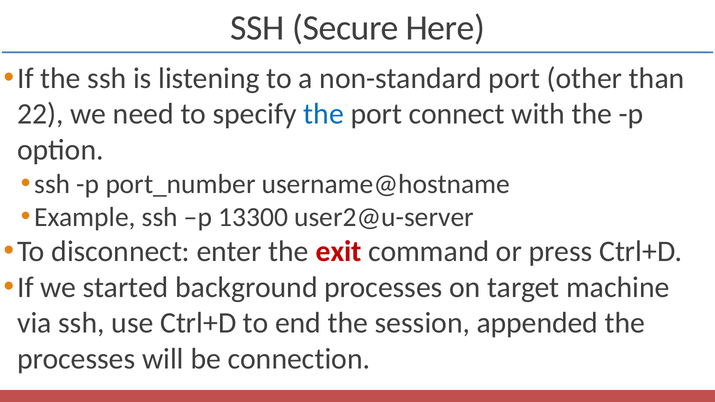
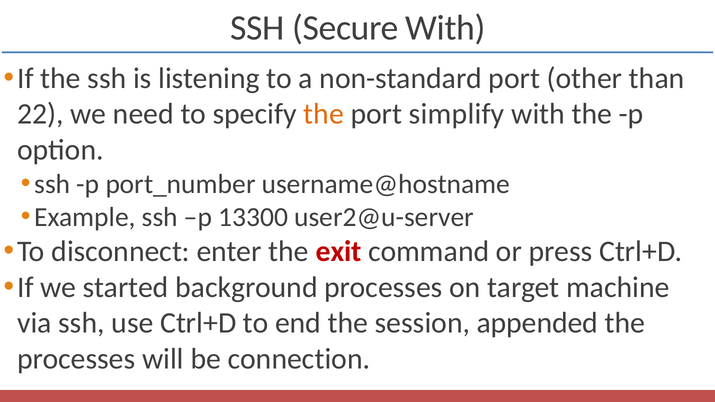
Secure Here: Here -> With
the at (324, 114) colour: blue -> orange
connect: connect -> simplify
